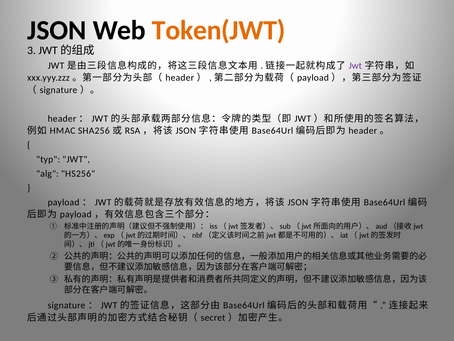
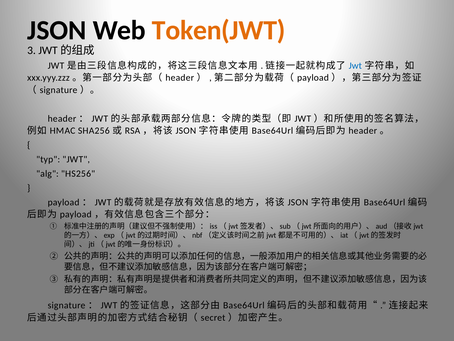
Jwt at (355, 66) colour: purple -> blue
